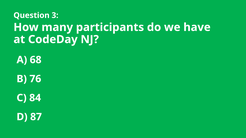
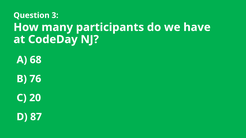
84: 84 -> 20
